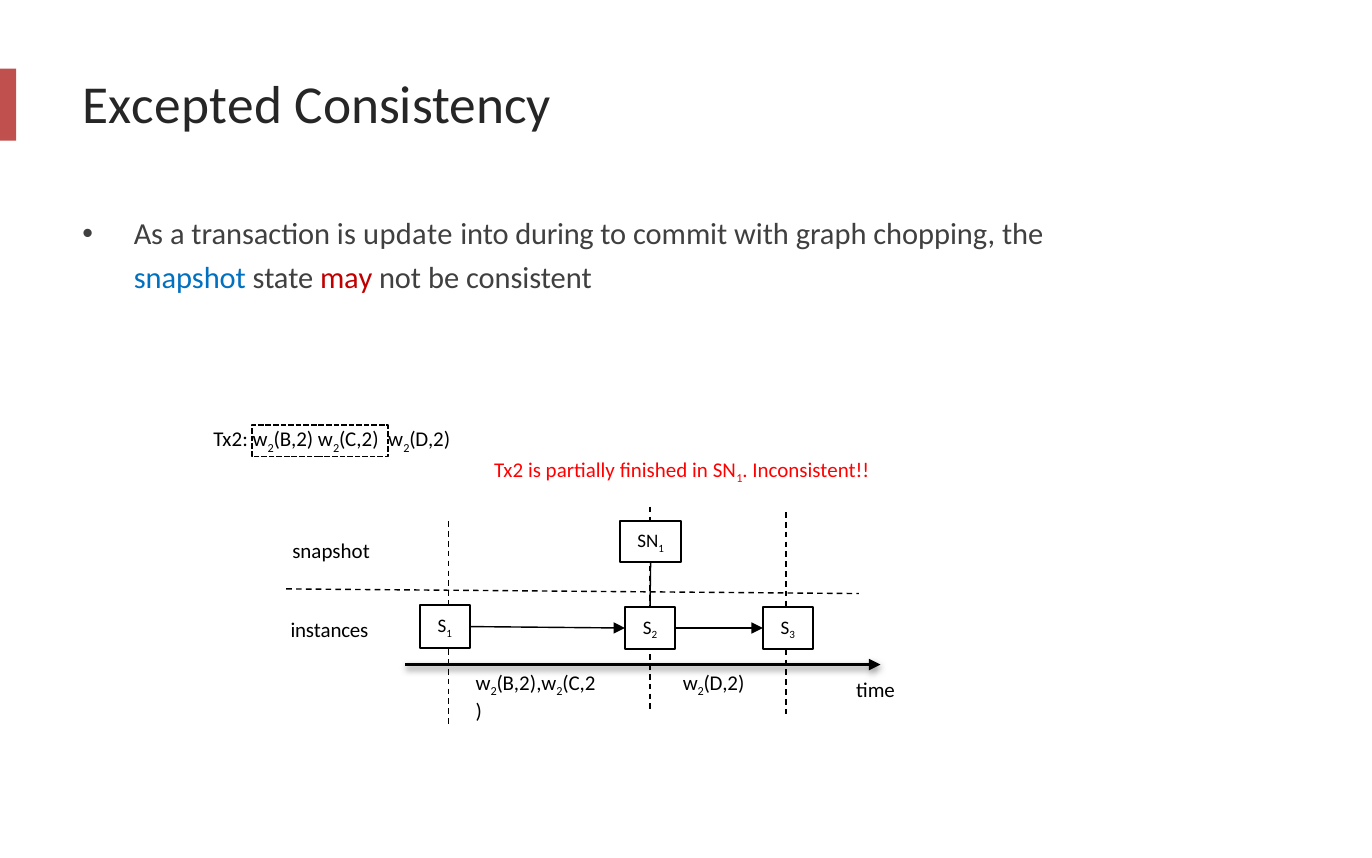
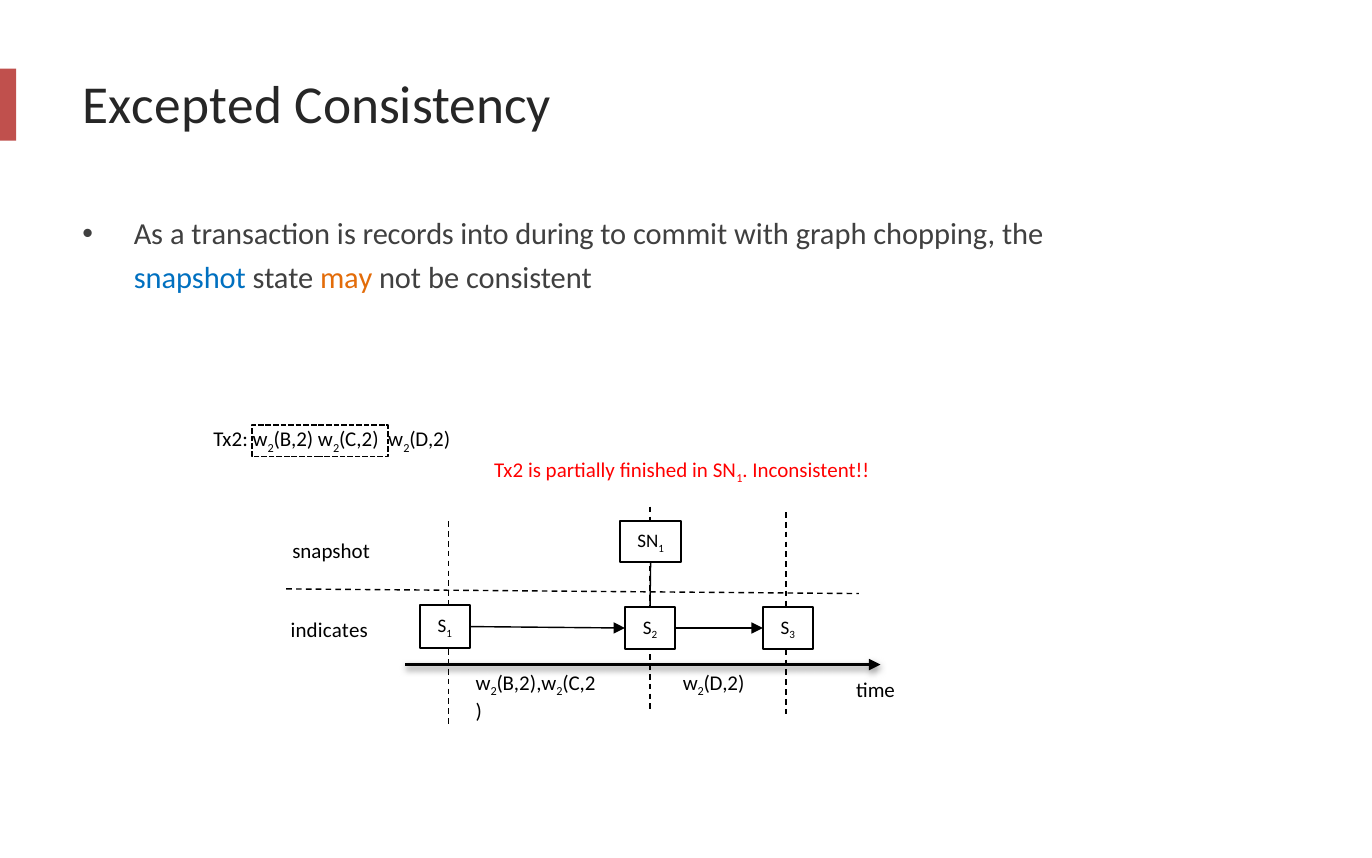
update: update -> records
may colour: red -> orange
instances: instances -> indicates
